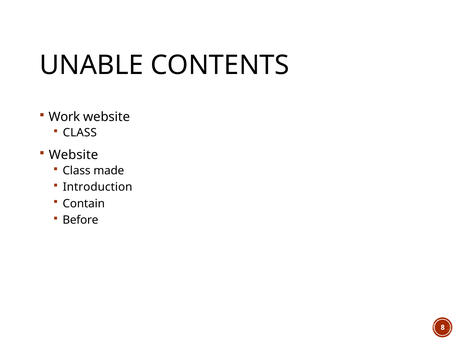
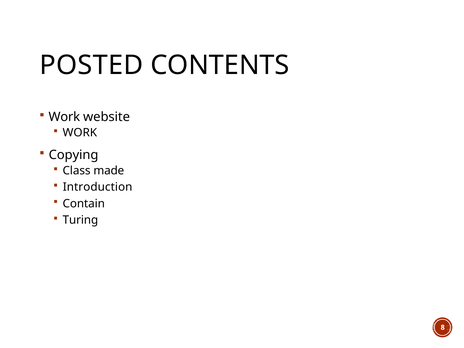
UNABLE: UNABLE -> POSTED
CLASS at (80, 133): CLASS -> WORK
Website at (73, 155): Website -> Copying
Before: Before -> Turing
